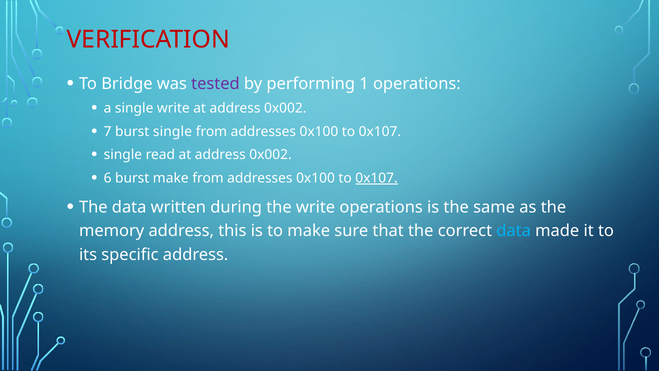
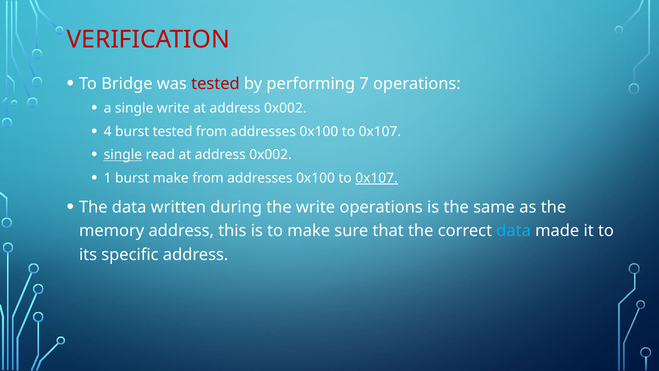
tested at (215, 84) colour: purple -> red
1: 1 -> 7
7: 7 -> 4
burst single: single -> tested
single at (123, 155) underline: none -> present
6: 6 -> 1
